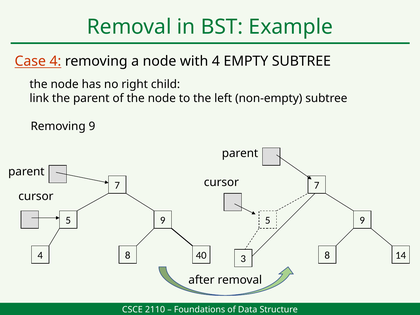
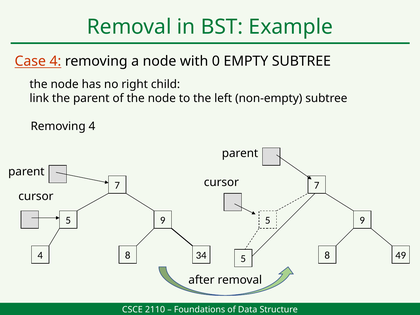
with 4: 4 -> 0
Removing 9: 9 -> 4
40: 40 -> 34
4 3: 3 -> 5
14: 14 -> 49
